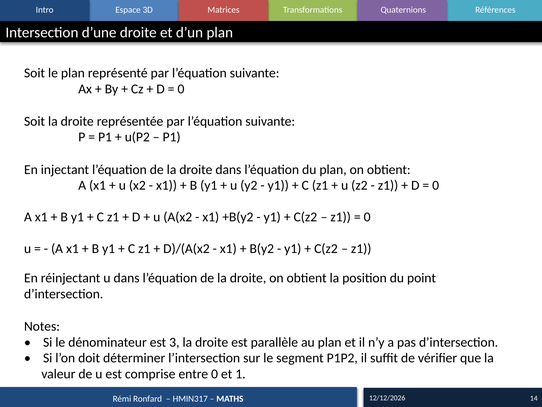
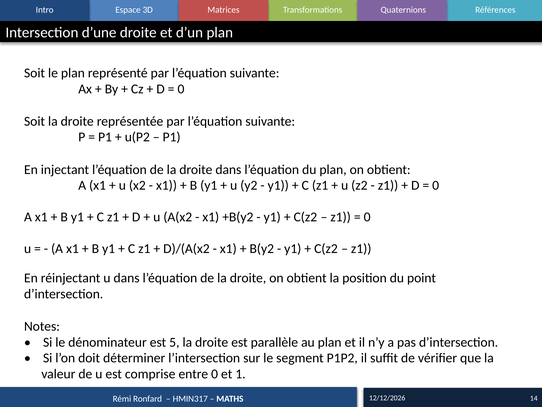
3: 3 -> 5
